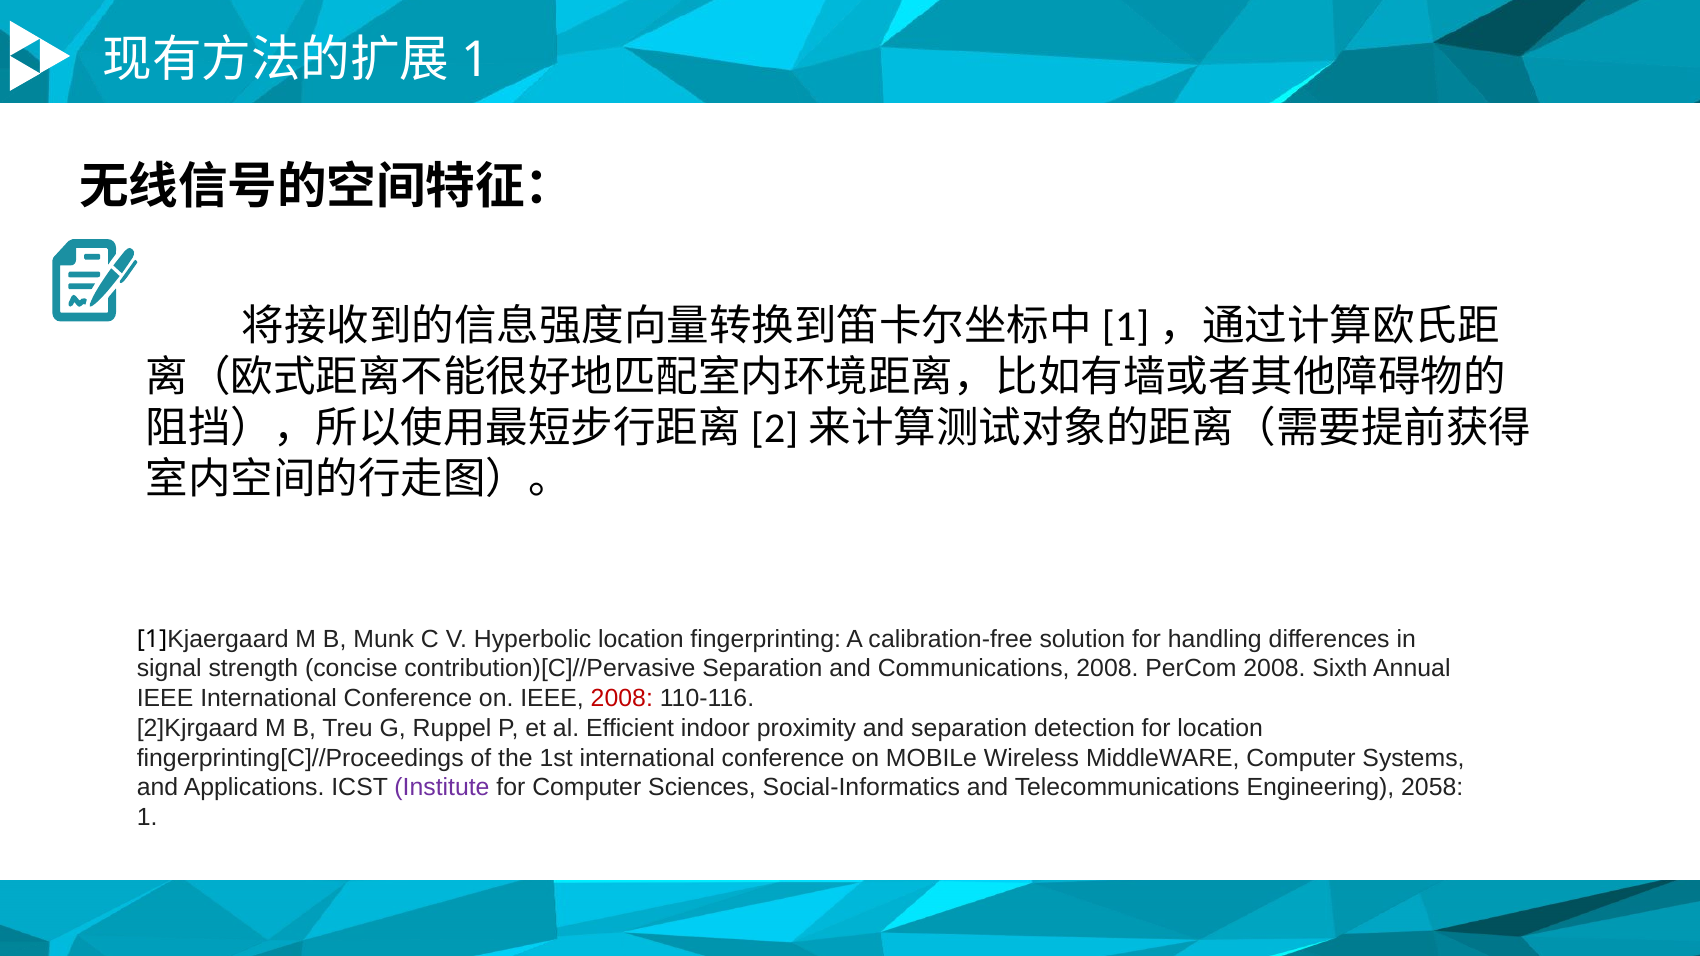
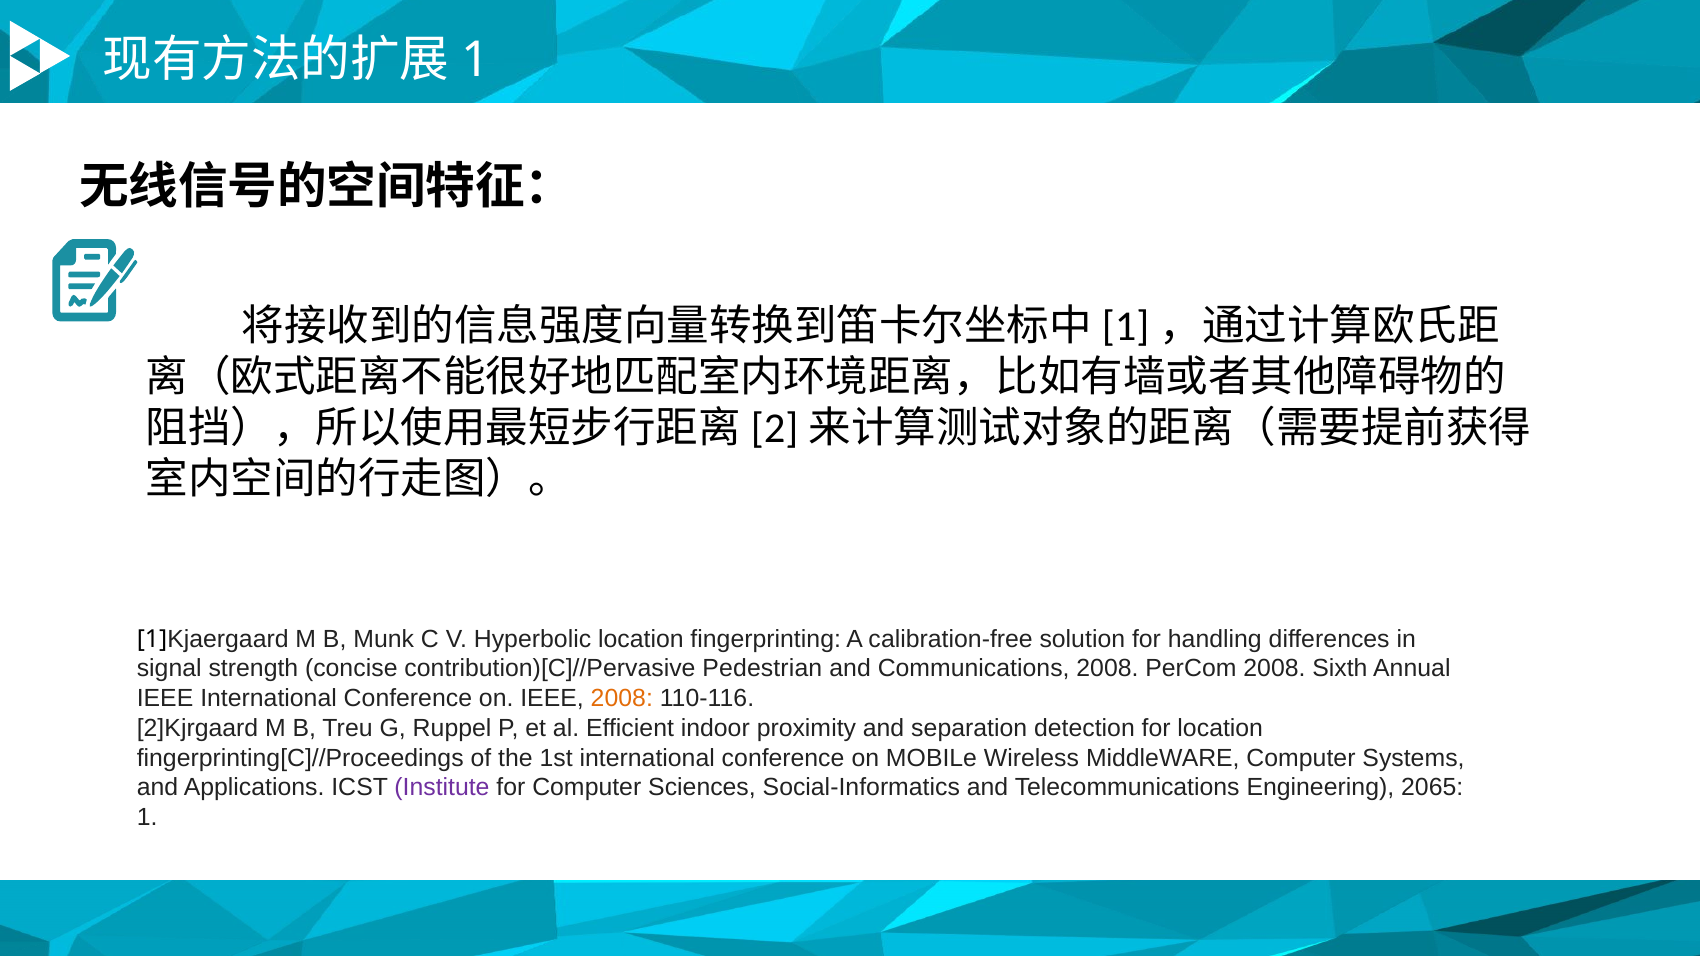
contribution)[C]//Pervasive Separation: Separation -> Pedestrian
2008 at (622, 699) colour: red -> orange
2058: 2058 -> 2065
